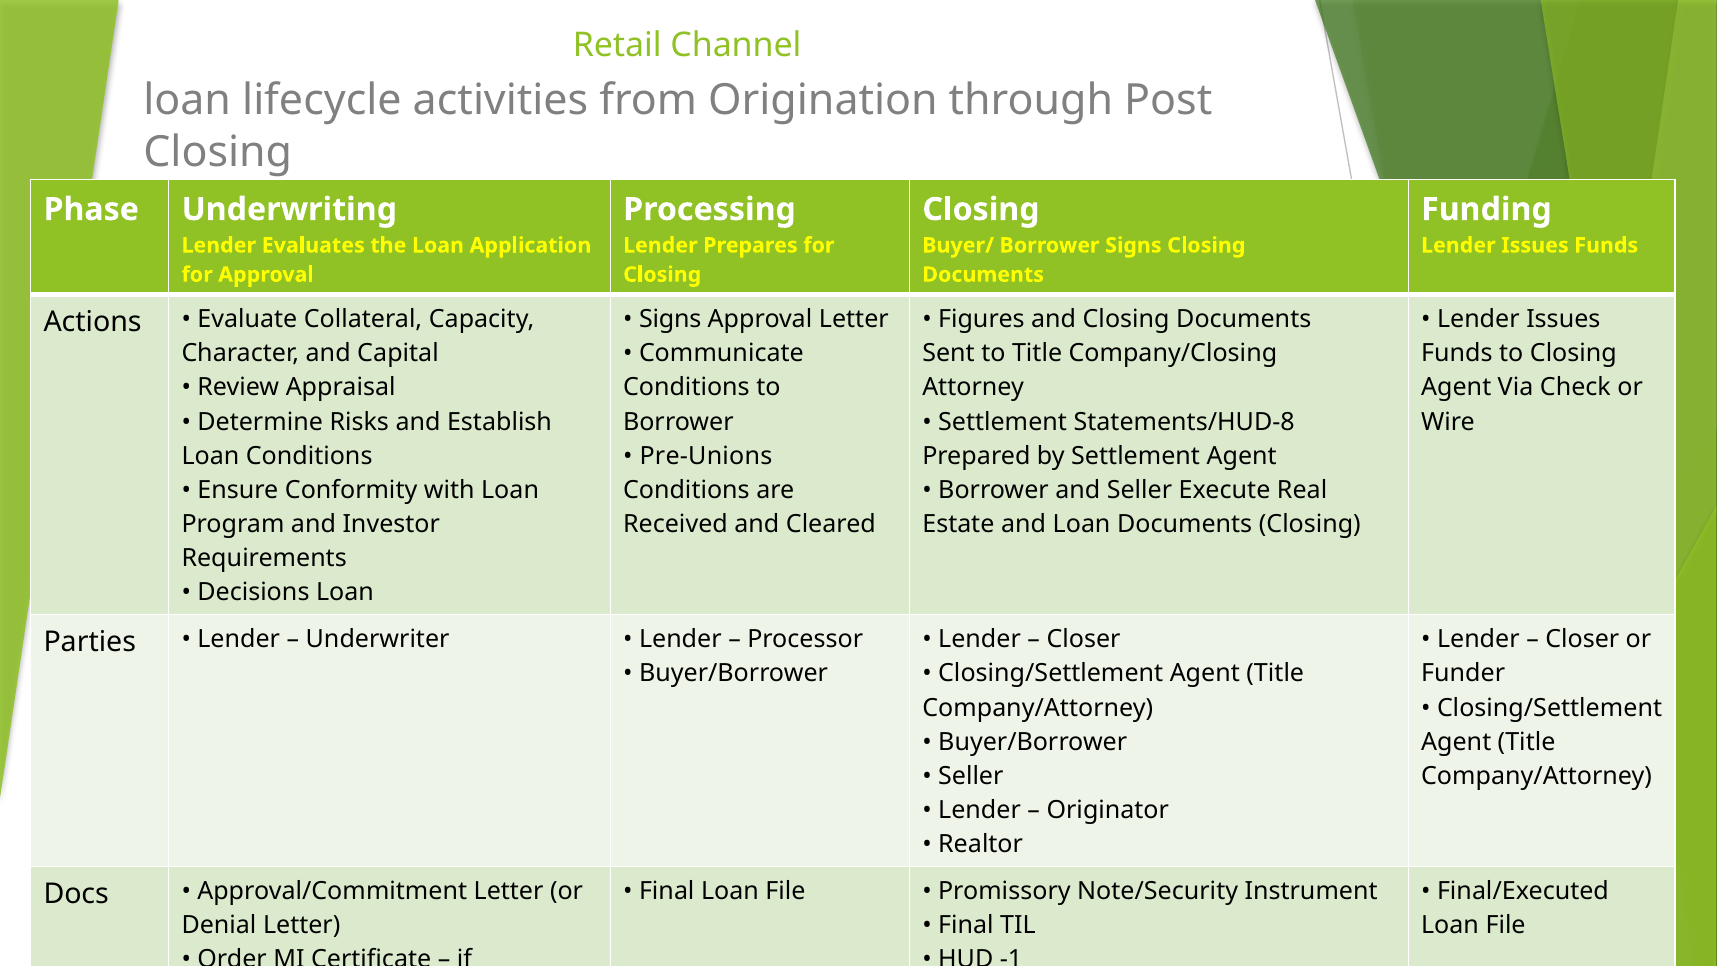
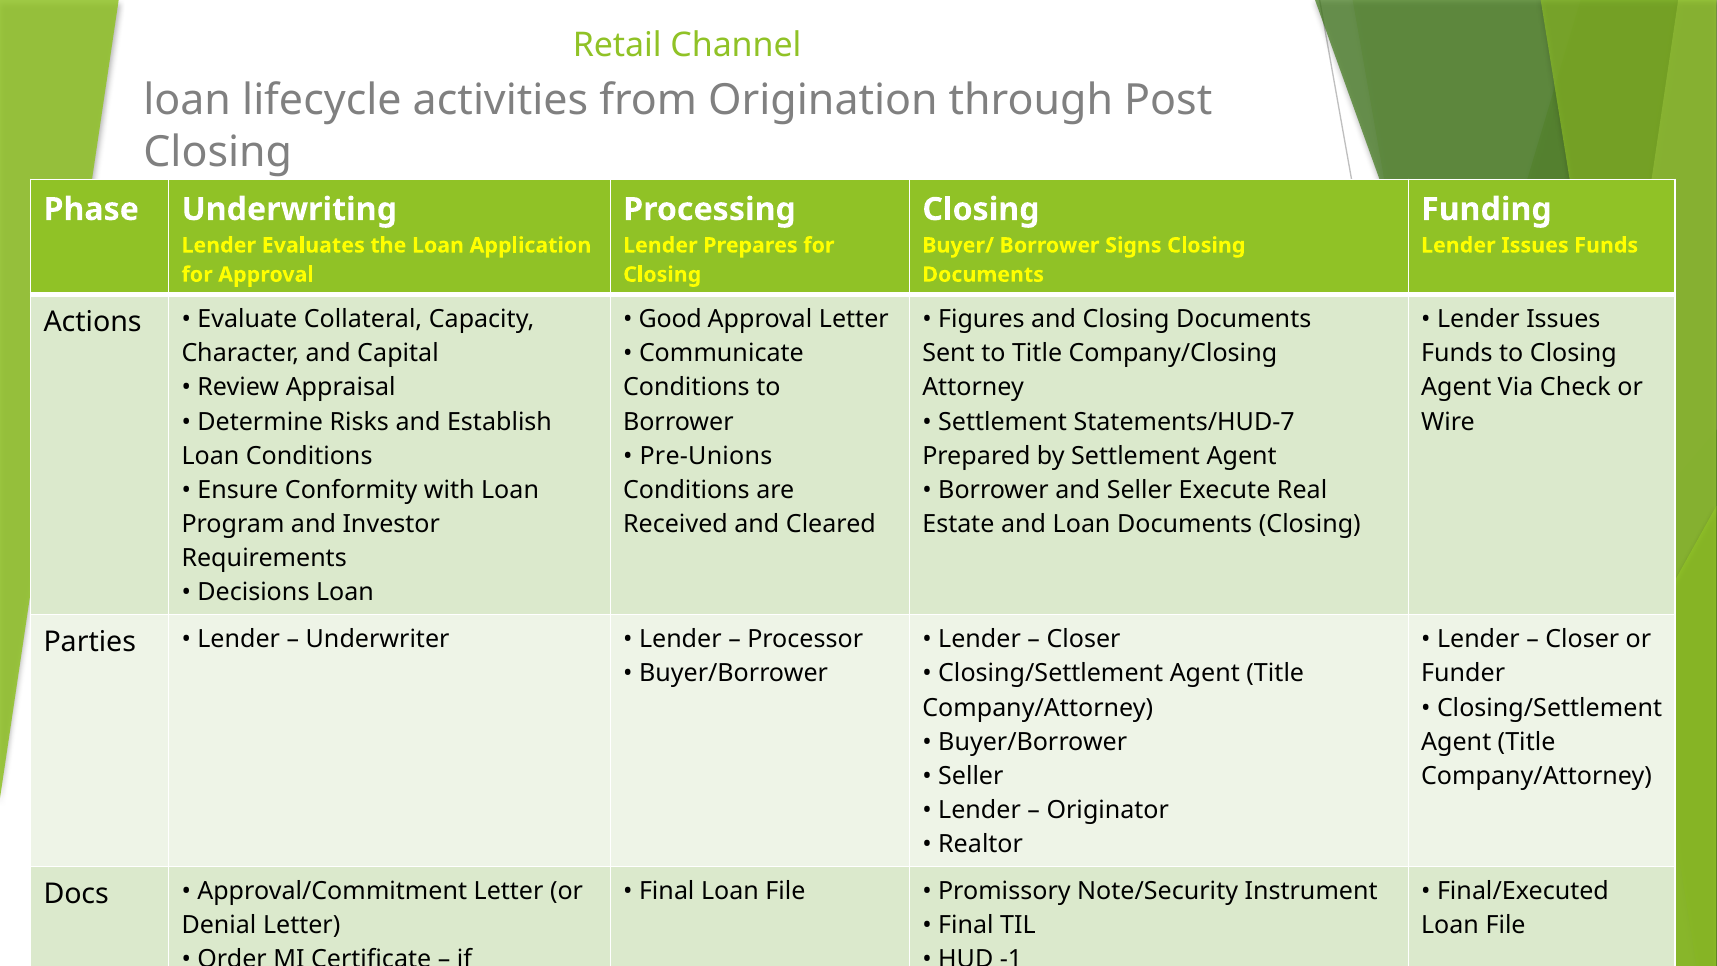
Signs at (670, 319): Signs -> Good
Statements/HUD-8: Statements/HUD-8 -> Statements/HUD-7
